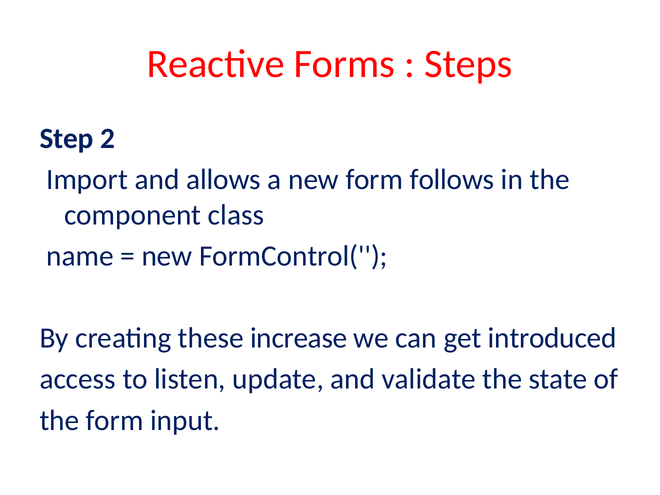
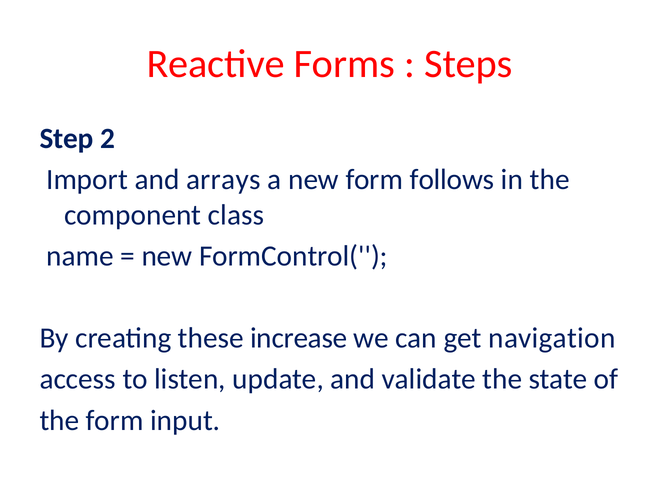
allows: allows -> arrays
introduced: introduced -> navigation
